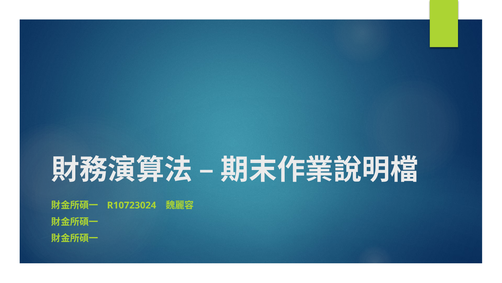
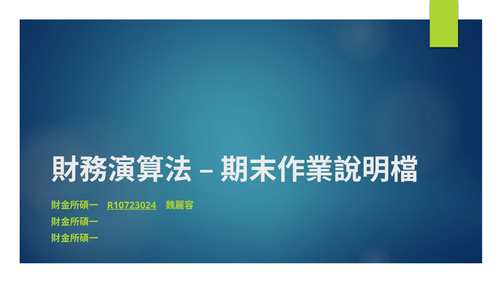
R10723024 underline: none -> present
